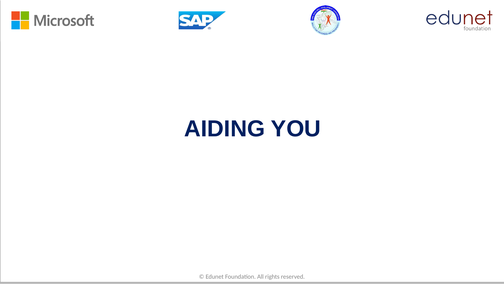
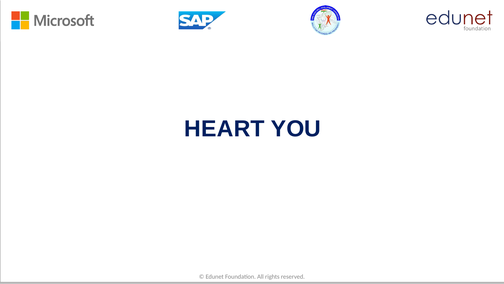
AIDING: AIDING -> HEART
